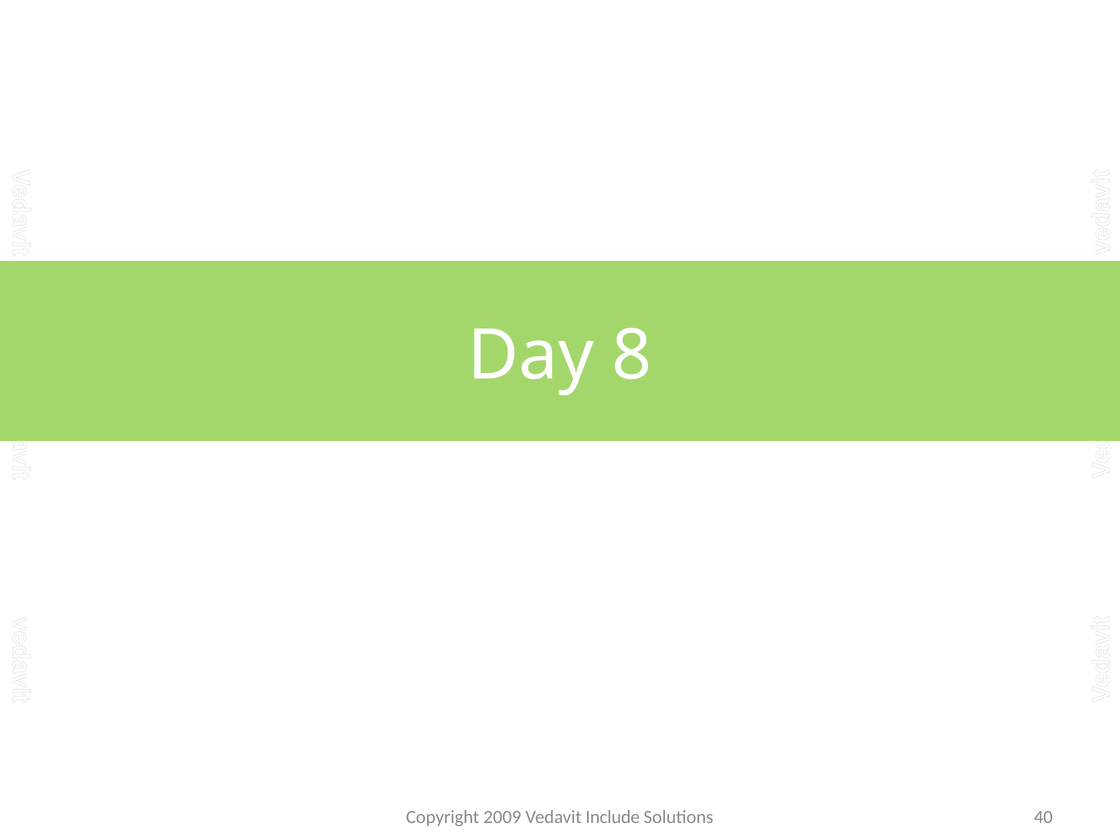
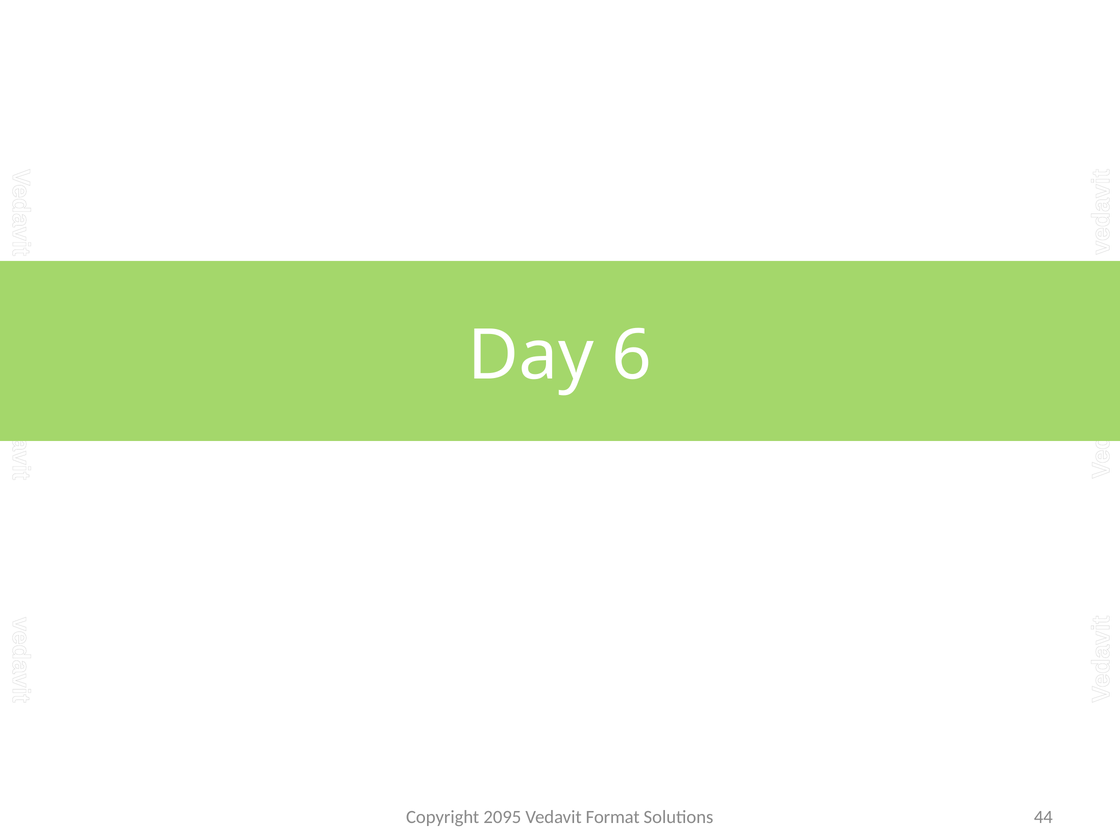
8: 8 -> 6
2009: 2009 -> 2095
Include: Include -> Format
40: 40 -> 44
